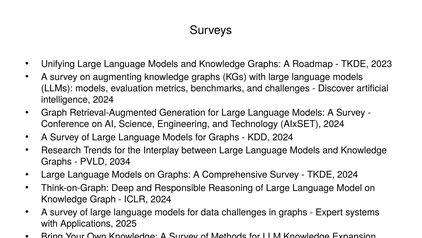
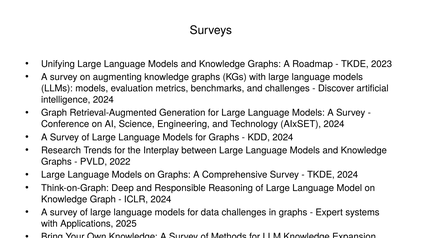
2034: 2034 -> 2022
